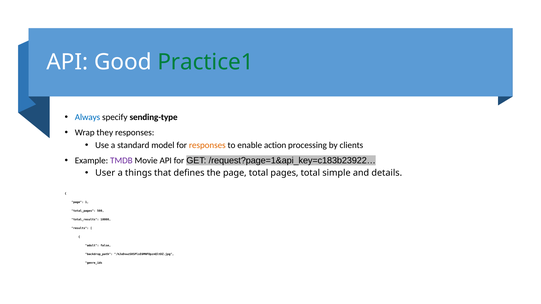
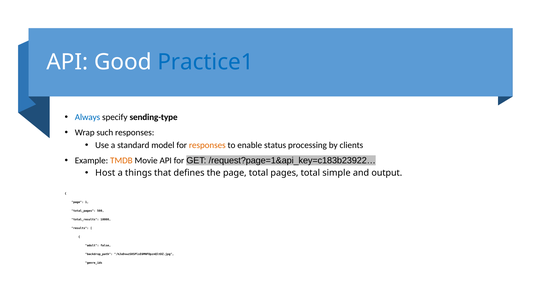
Practice1 colour: green -> blue
they: they -> such
action: action -> status
TMDB colour: purple -> orange
User: User -> Host
details: details -> output
